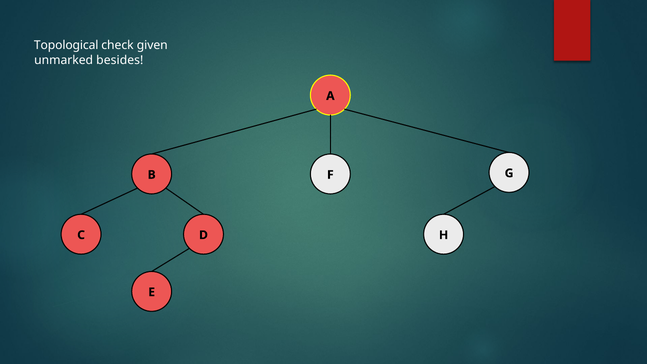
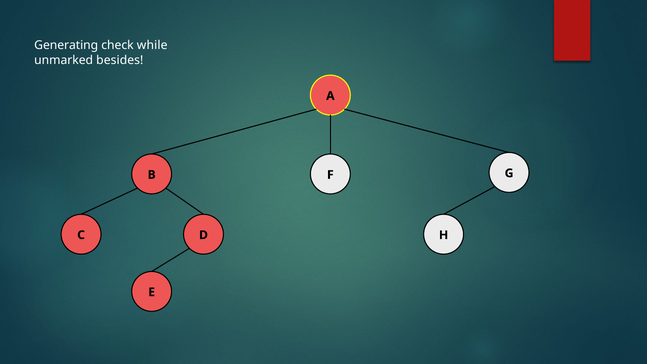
Topological: Topological -> Generating
given: given -> while
